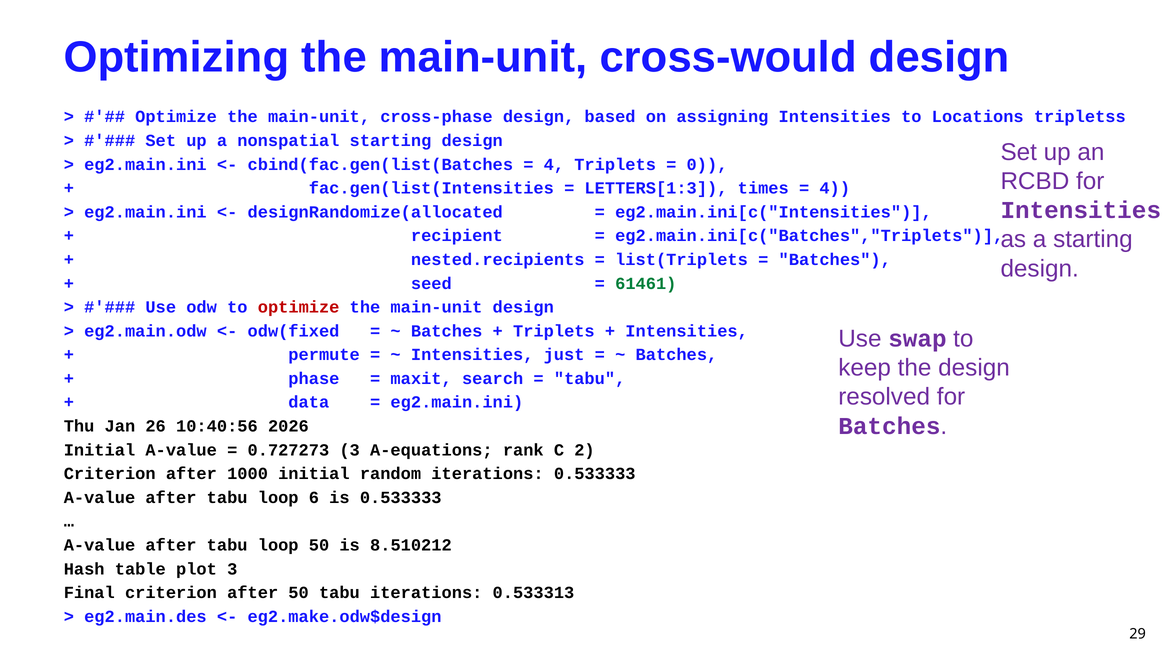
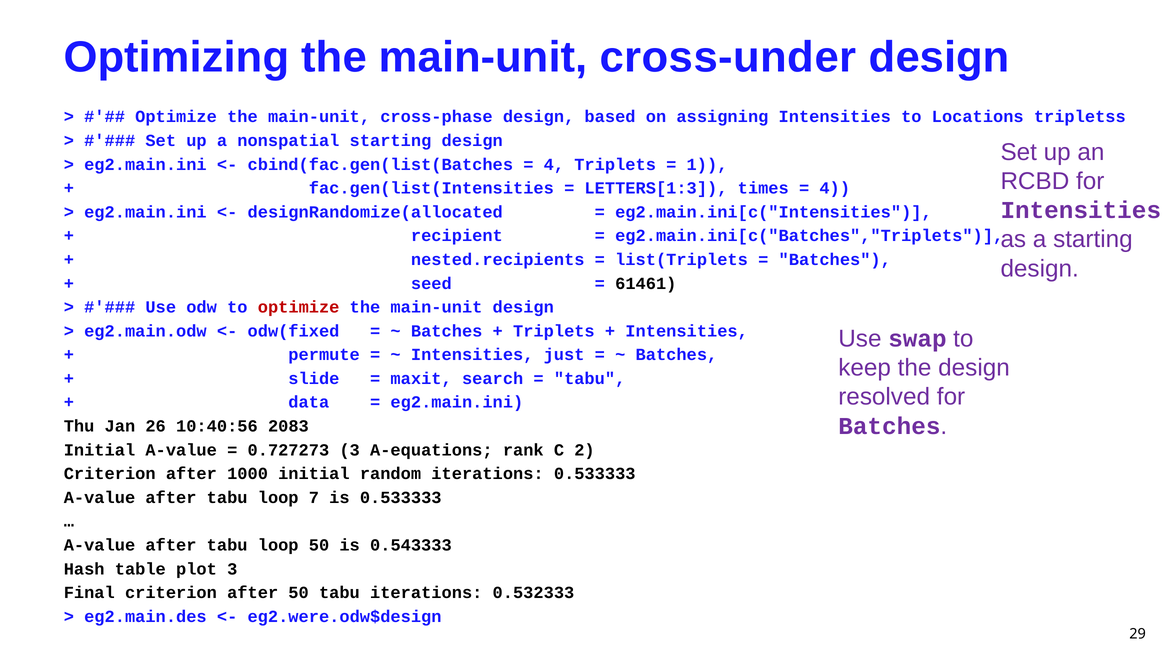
cross-would: cross-would -> cross-under
0: 0 -> 1
61461 colour: green -> black
phase: phase -> slide
2026: 2026 -> 2083
6: 6 -> 7
8.510212: 8.510212 -> 0.543333
0.533313: 0.533313 -> 0.532333
eg2.make.odw$design: eg2.make.odw$design -> eg2.were.odw$design
